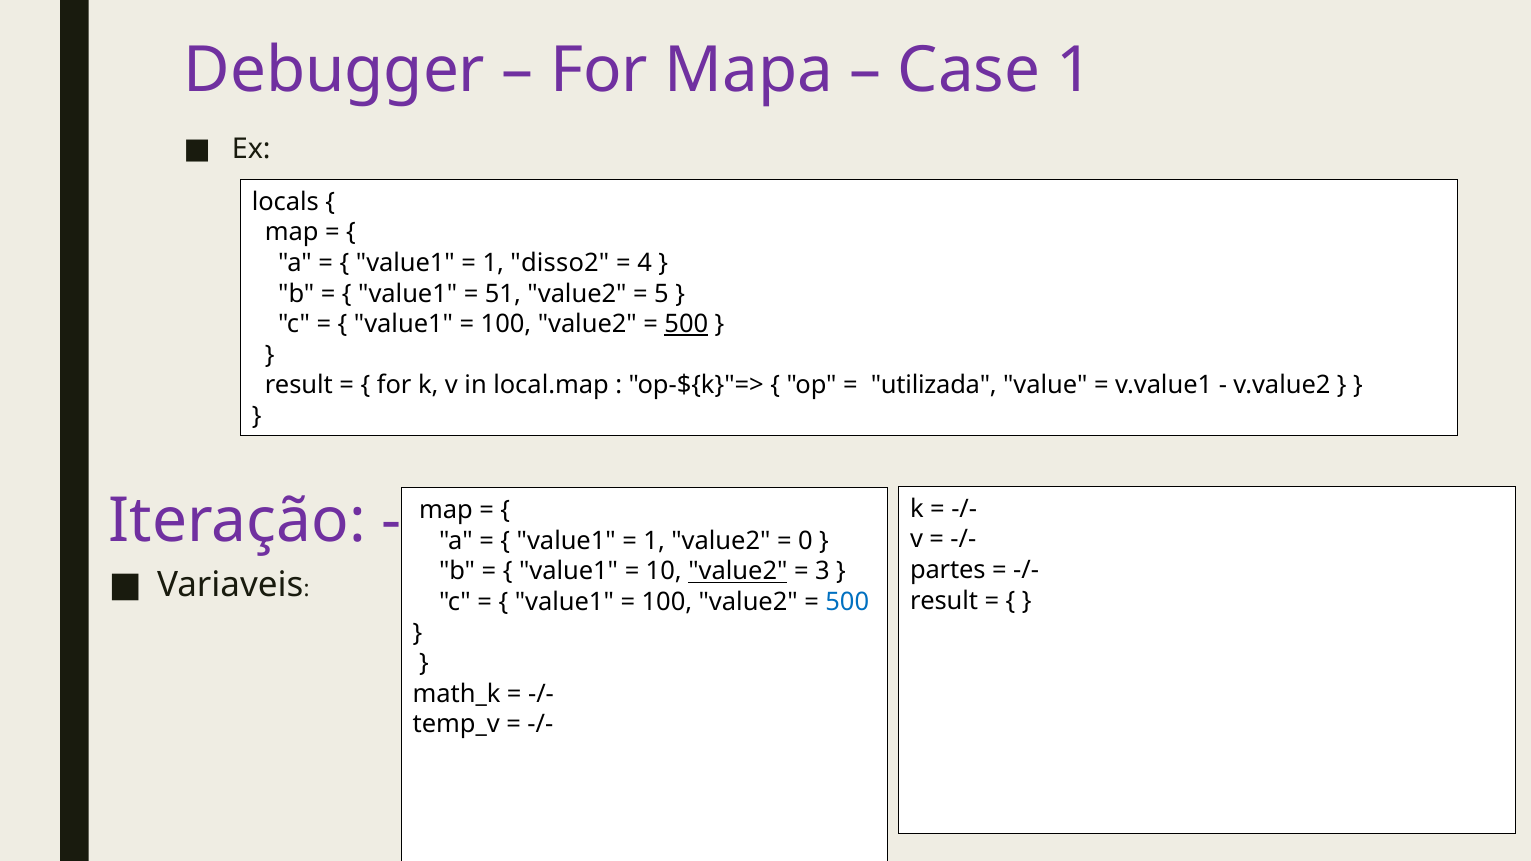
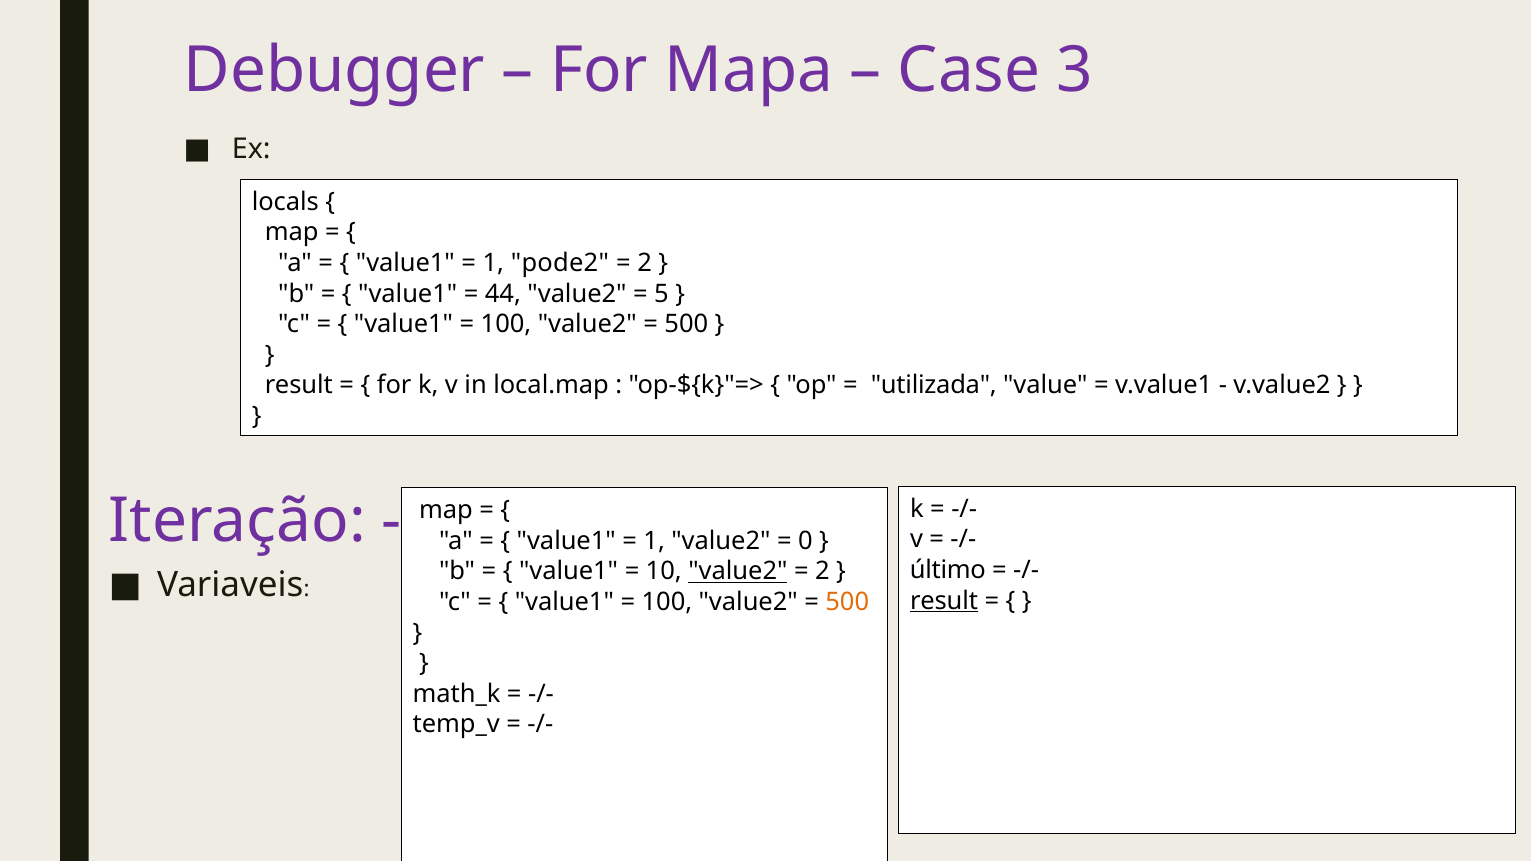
Case 1: 1 -> 3
disso2: disso2 -> pode2
4 at (645, 263): 4 -> 2
51: 51 -> 44
500 at (686, 324) underline: present -> none
partes: partes -> último
3 at (822, 572): 3 -> 2
result at (944, 601) underline: none -> present
500 at (847, 602) colour: blue -> orange
